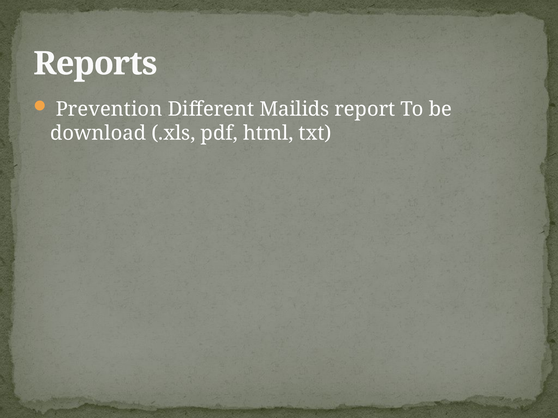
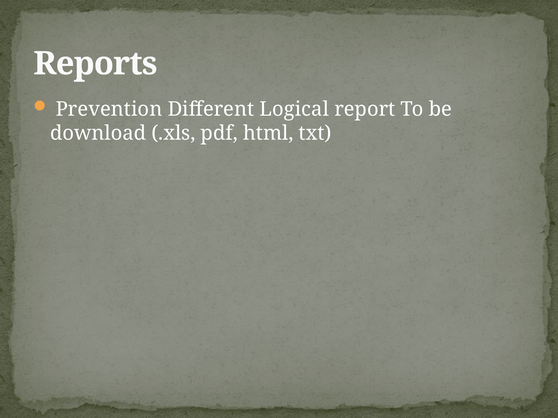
Mailids: Mailids -> Logical
